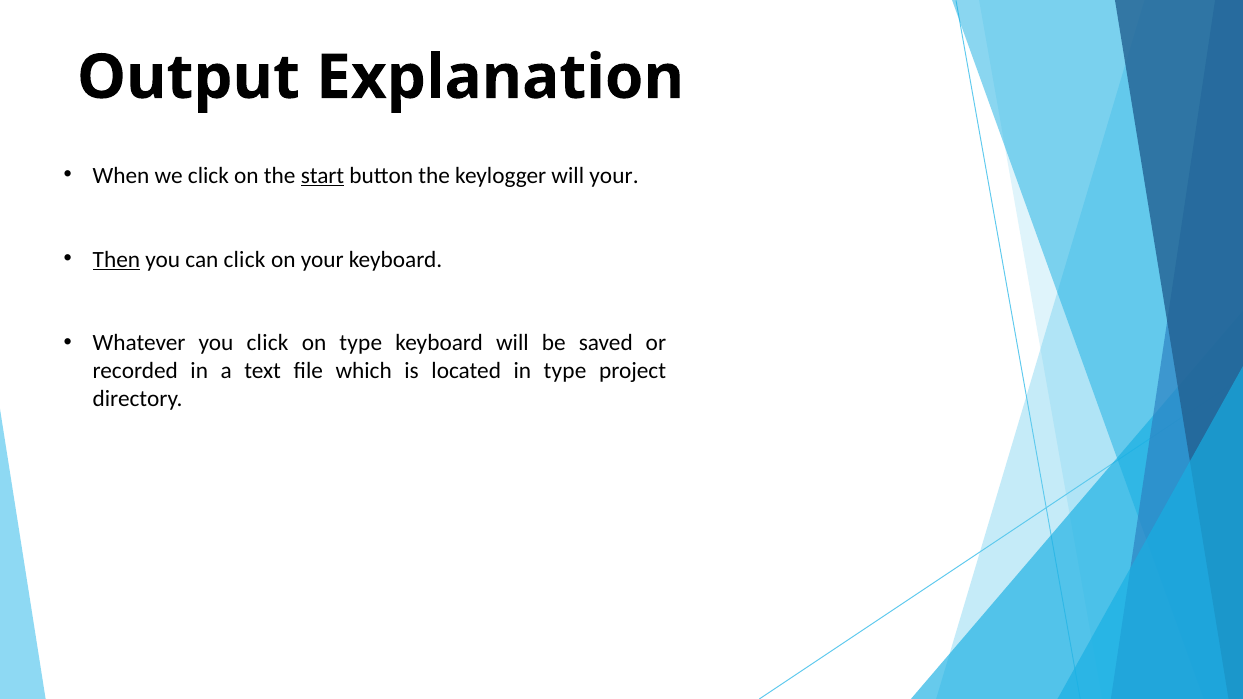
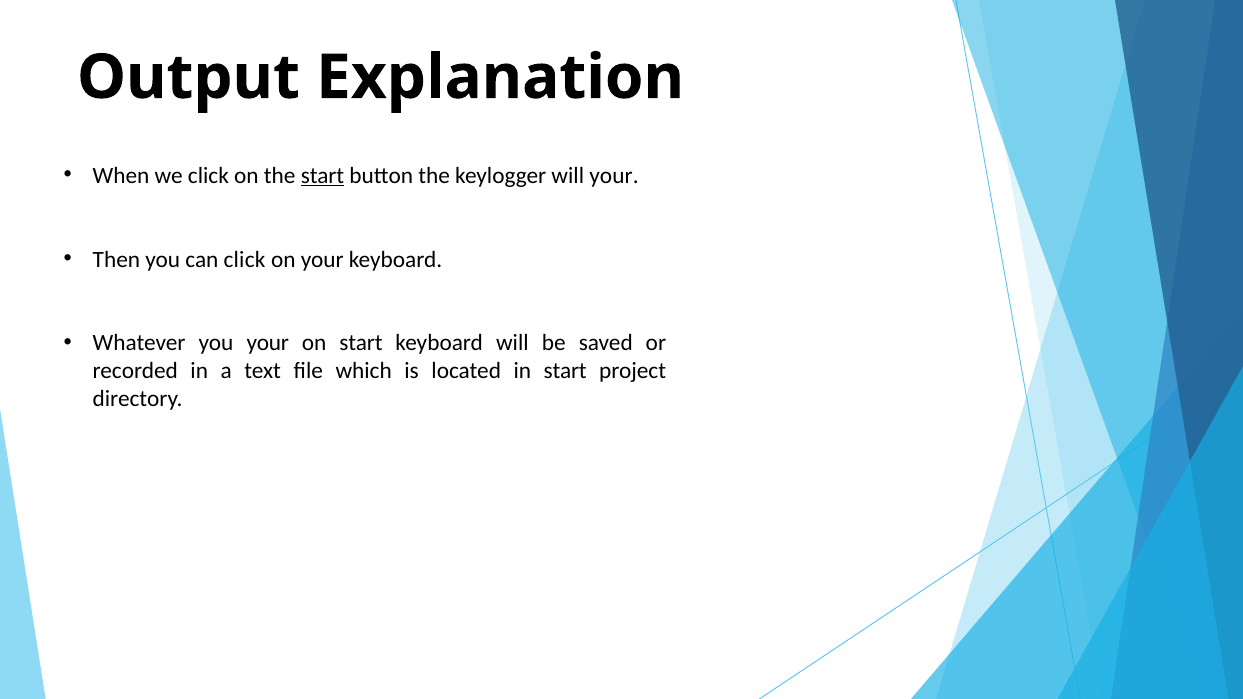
Then underline: present -> none
you click: click -> your
on type: type -> start
in type: type -> start
